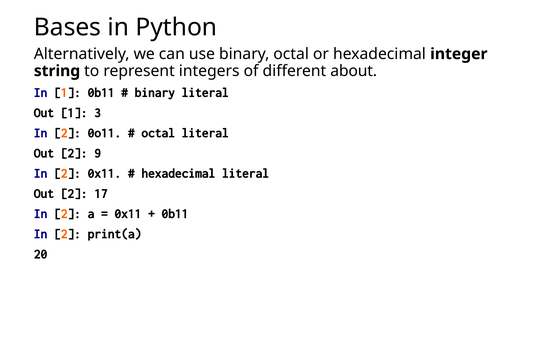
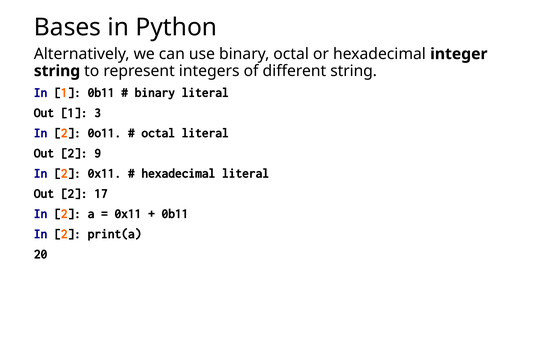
different about: about -> string
